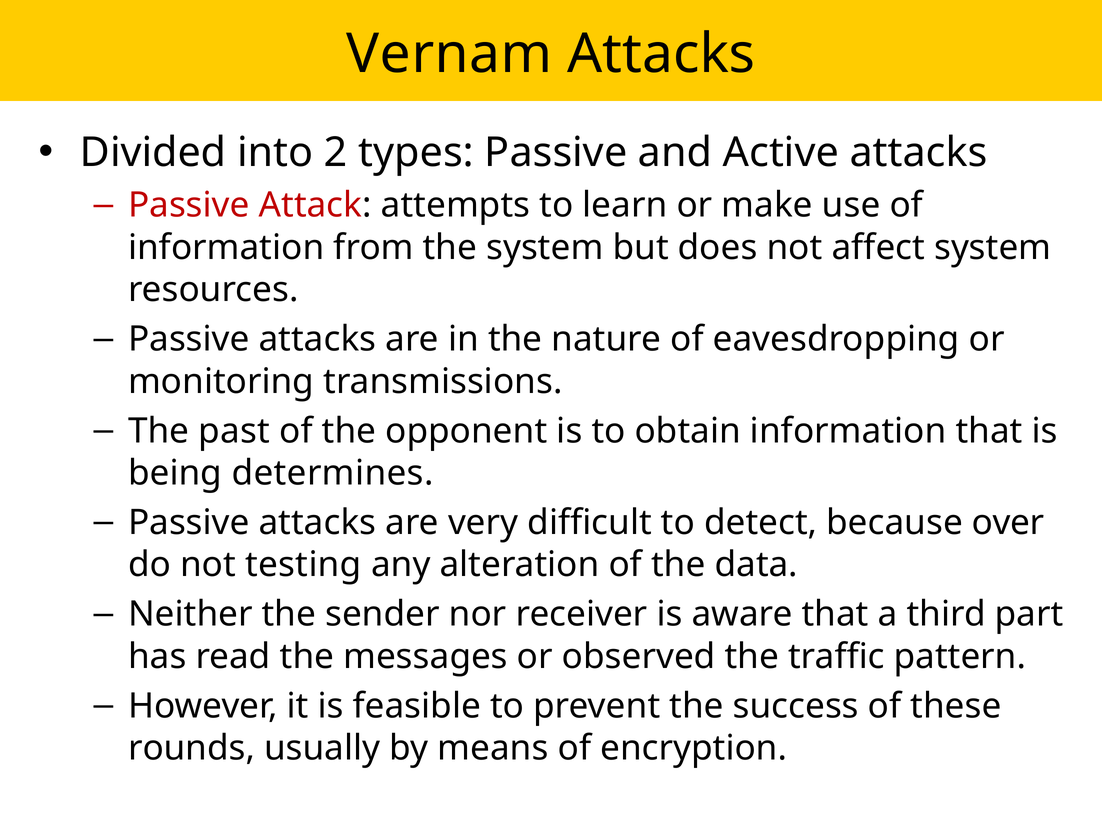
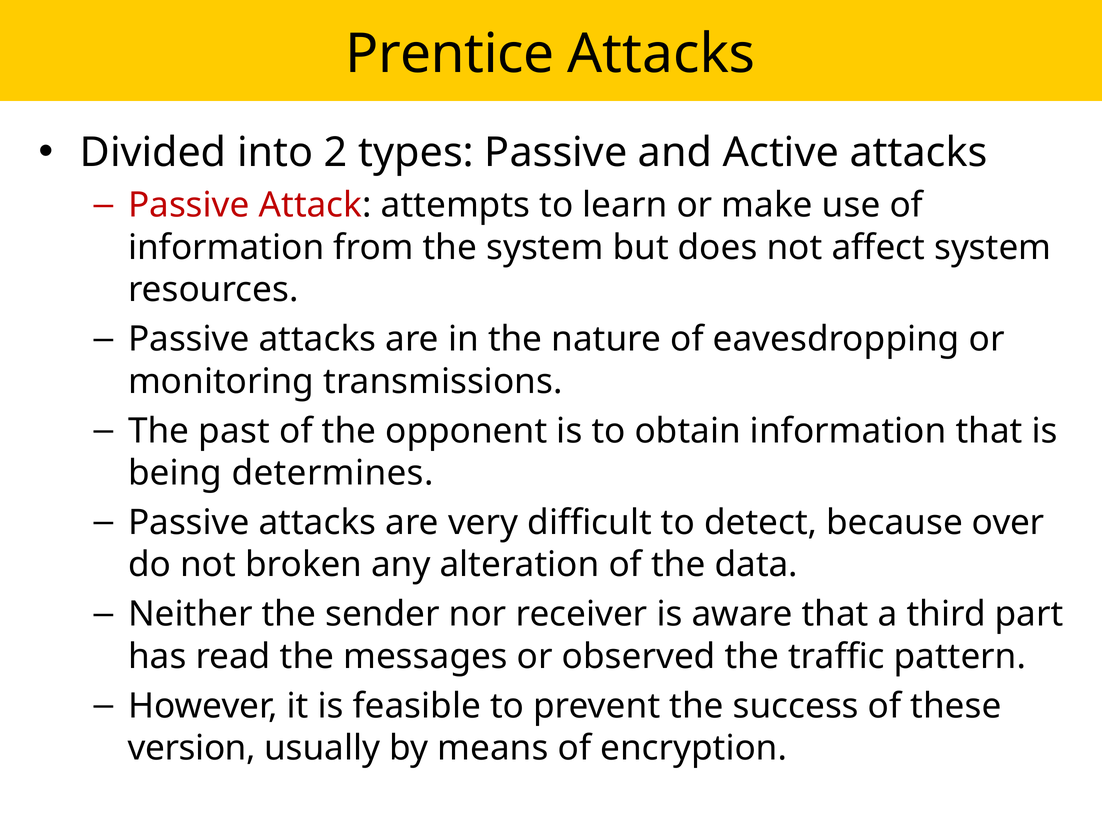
Vernam: Vernam -> Prentice
testing: testing -> broken
rounds: rounds -> version
